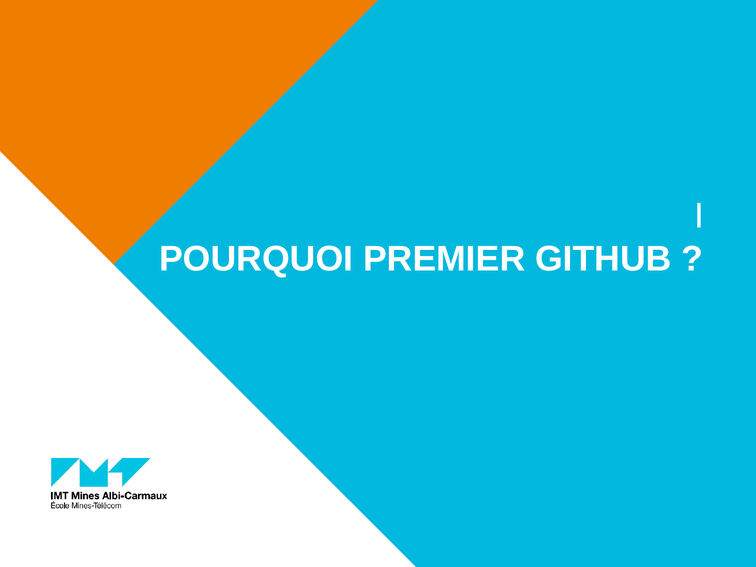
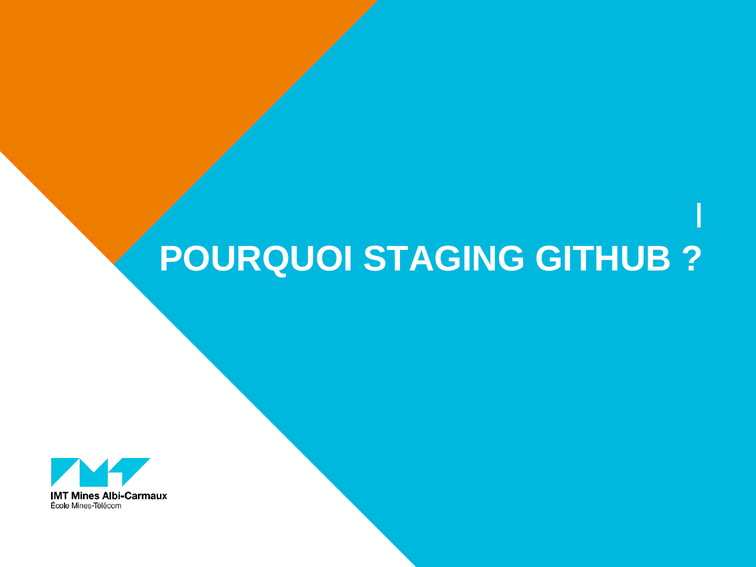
PREMIER: PREMIER -> STAGING
